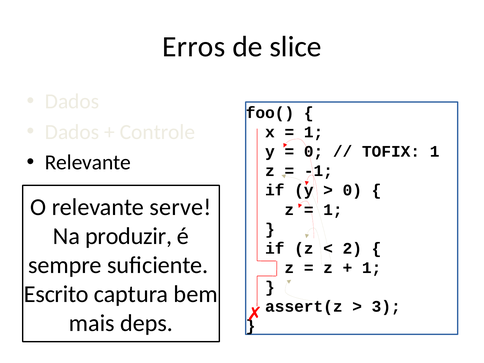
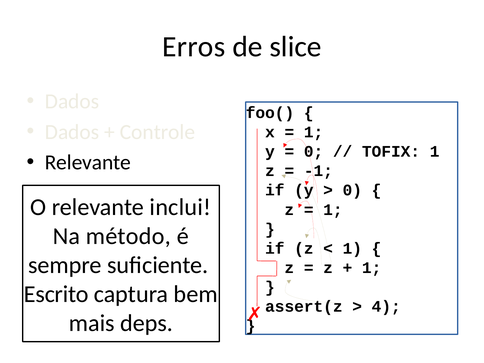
serve: serve -> inclui
produzir: produzir -> método
2 at (352, 248): 2 -> 1
3: 3 -> 4
